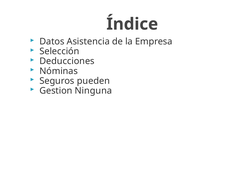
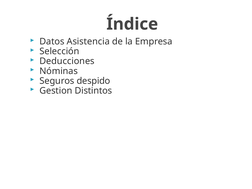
pueden: pueden -> despido
Ninguna: Ninguna -> Distintos
